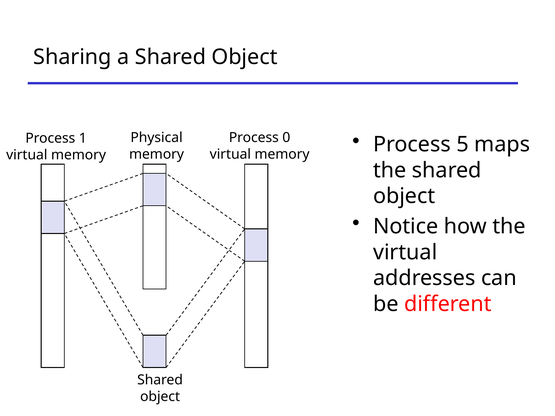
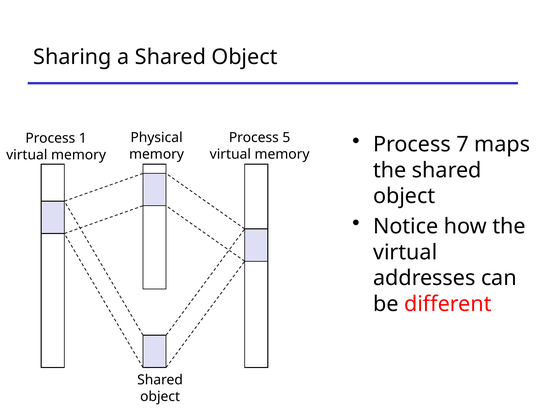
5: 5 -> 7
0: 0 -> 5
